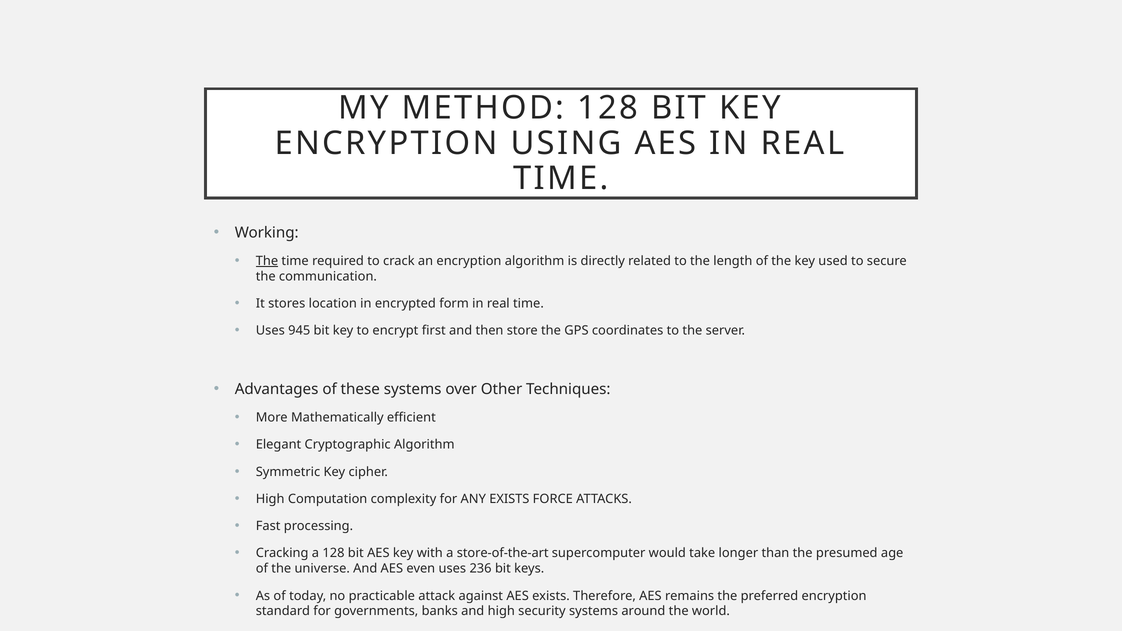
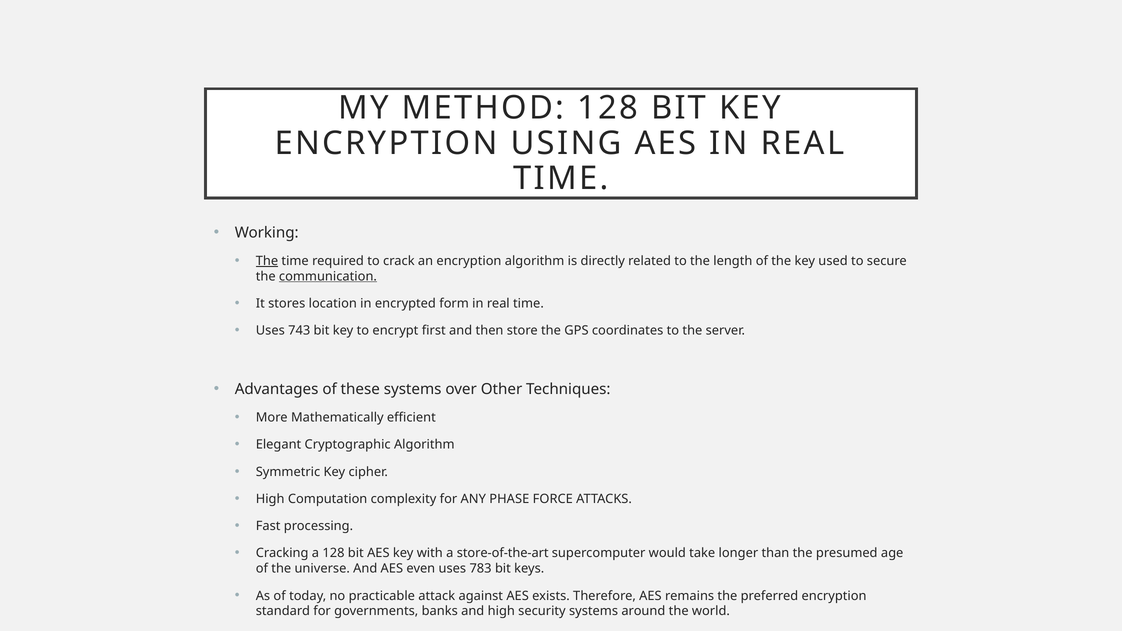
communication underline: none -> present
945: 945 -> 743
ANY EXISTS: EXISTS -> PHASE
236: 236 -> 783
